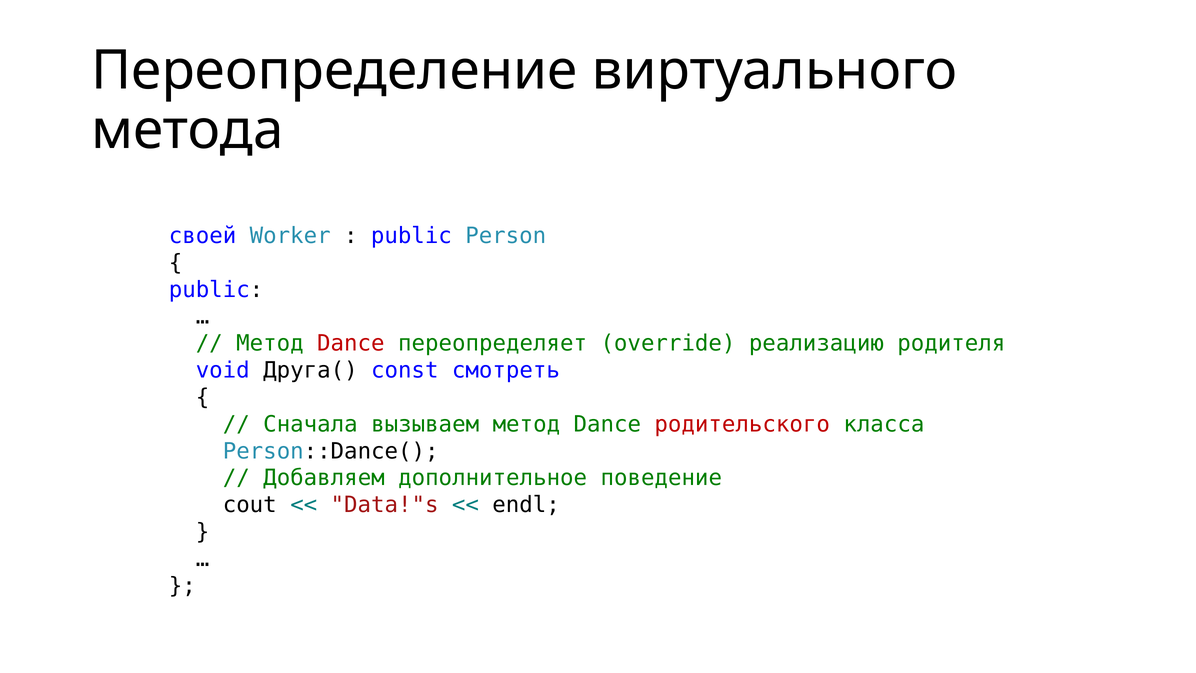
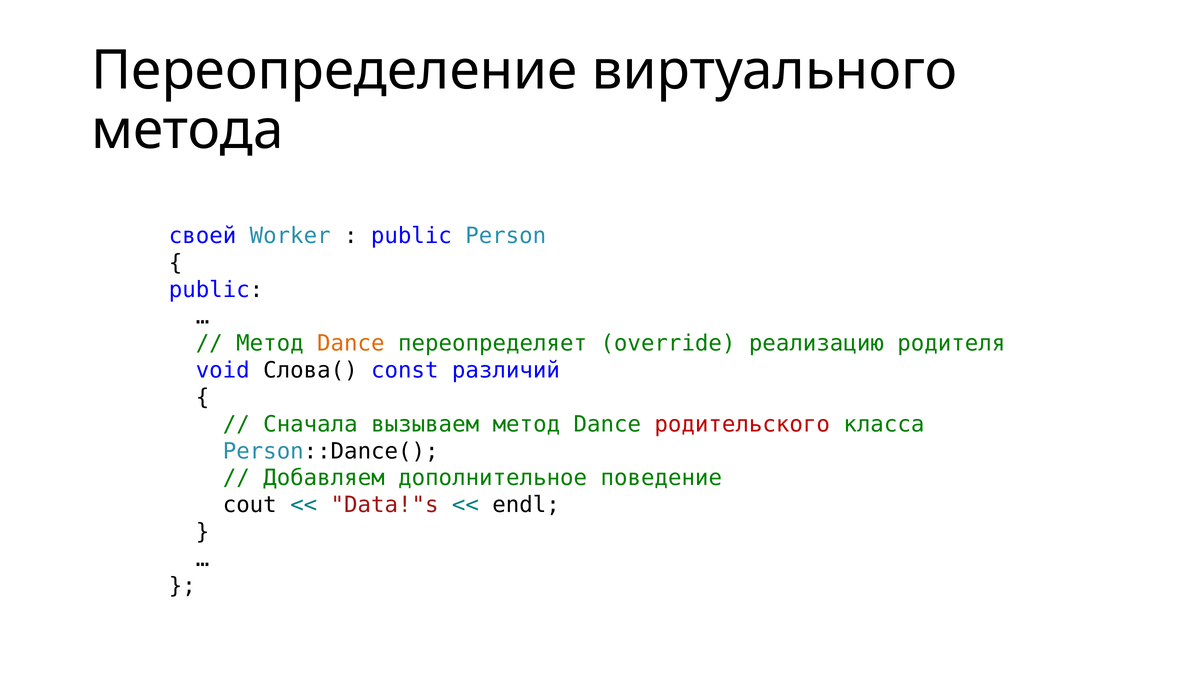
Dance at (351, 343) colour: red -> orange
Друга(: Друга( -> Слова(
смотреть: смотреть -> различий
